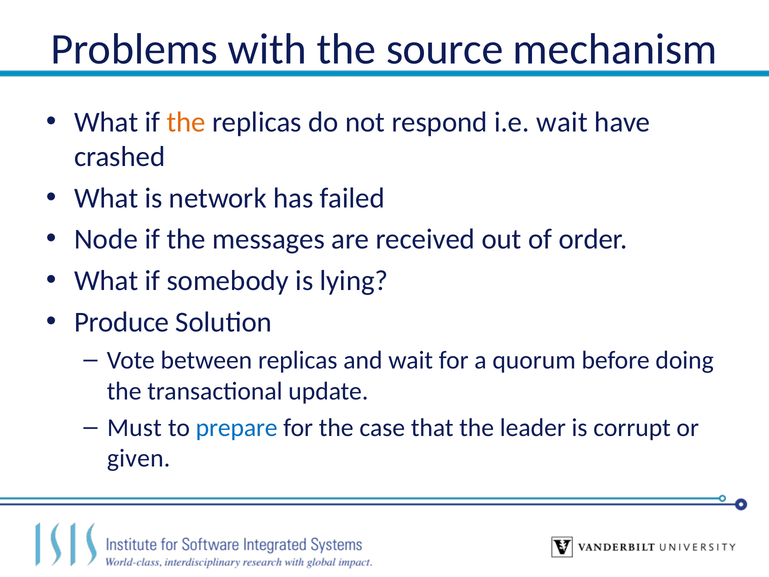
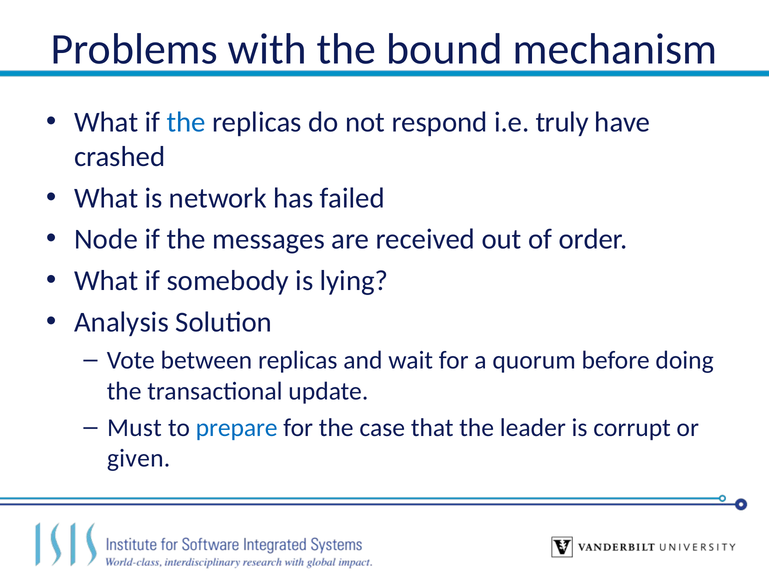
source: source -> bound
the at (186, 122) colour: orange -> blue
i.e wait: wait -> truly
Produce: Produce -> Analysis
